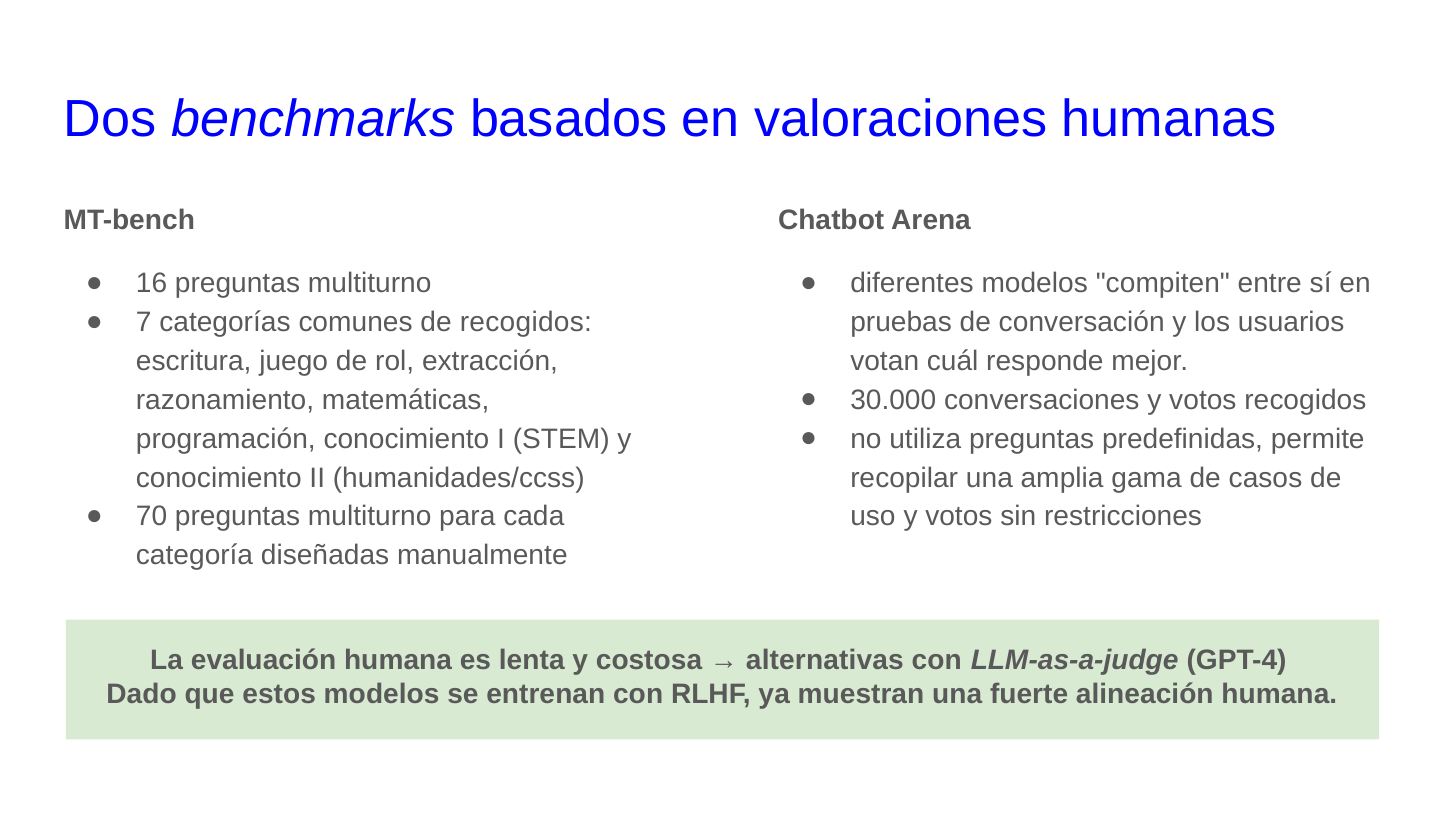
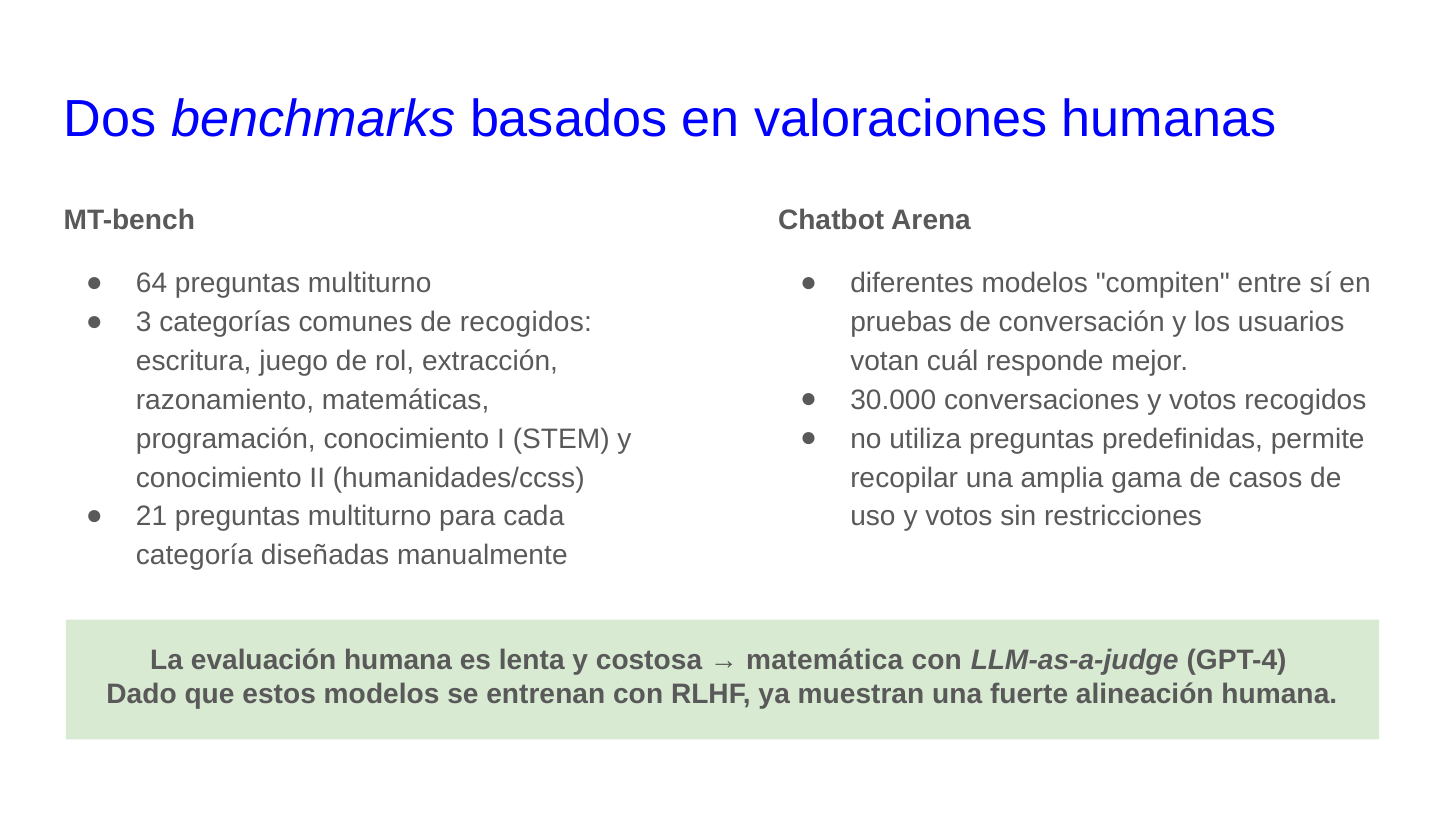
16: 16 -> 64
7: 7 -> 3
70: 70 -> 21
alternativas: alternativas -> matemática
